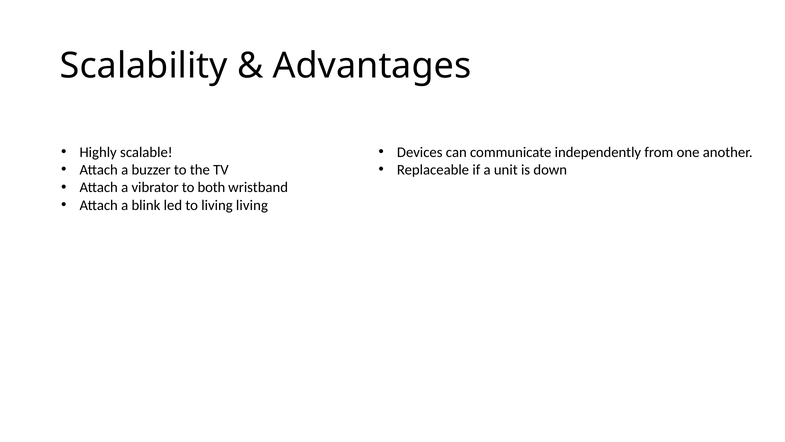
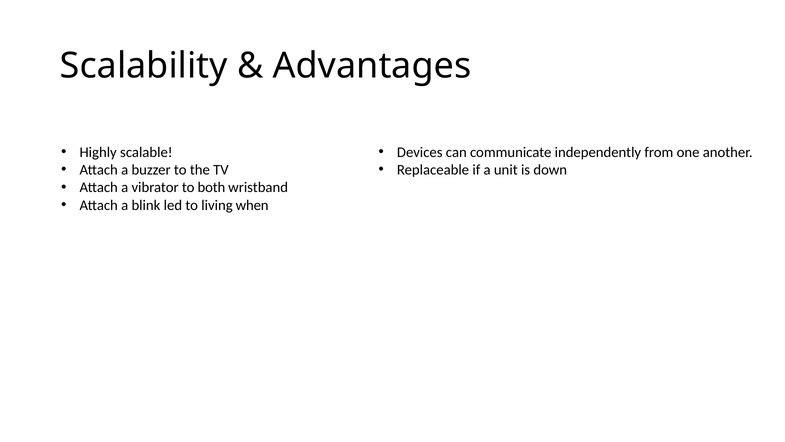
living living: living -> when
